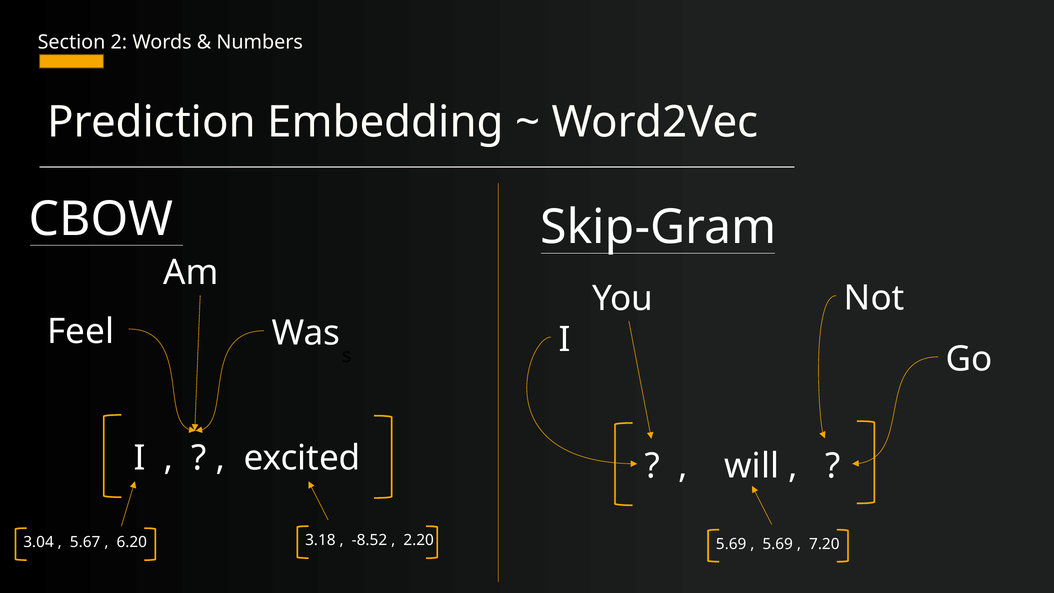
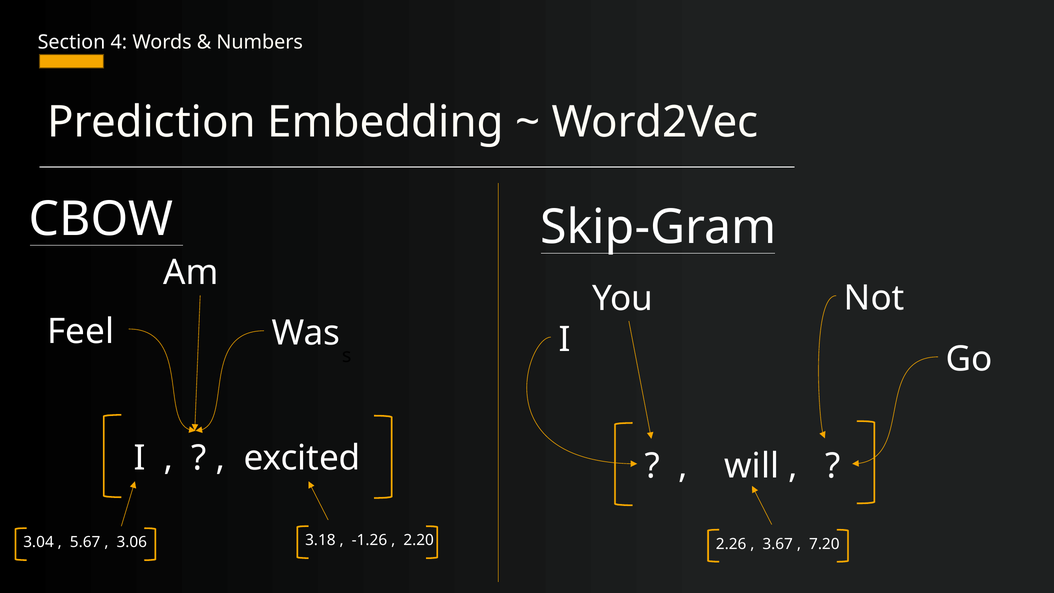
2: 2 -> 4
-8.52: -8.52 -> -1.26
6.20: 6.20 -> 3.06
5.69 at (731, 544): 5.69 -> 2.26
5.69 at (778, 544): 5.69 -> 3.67
